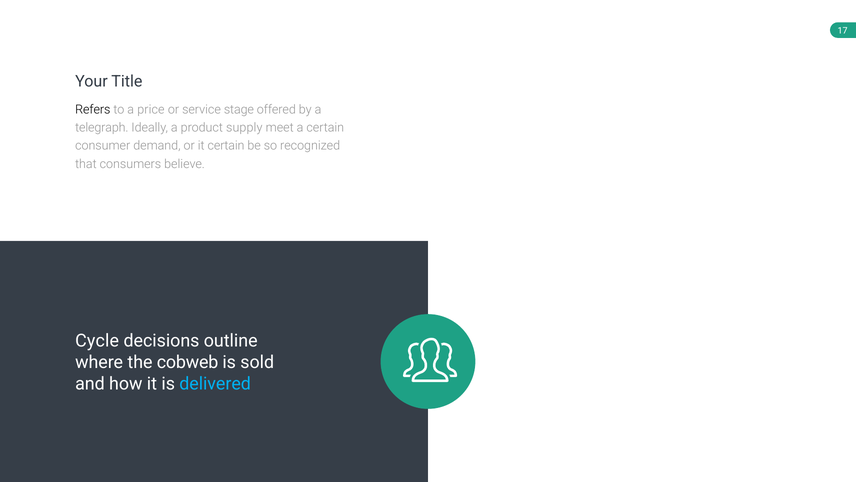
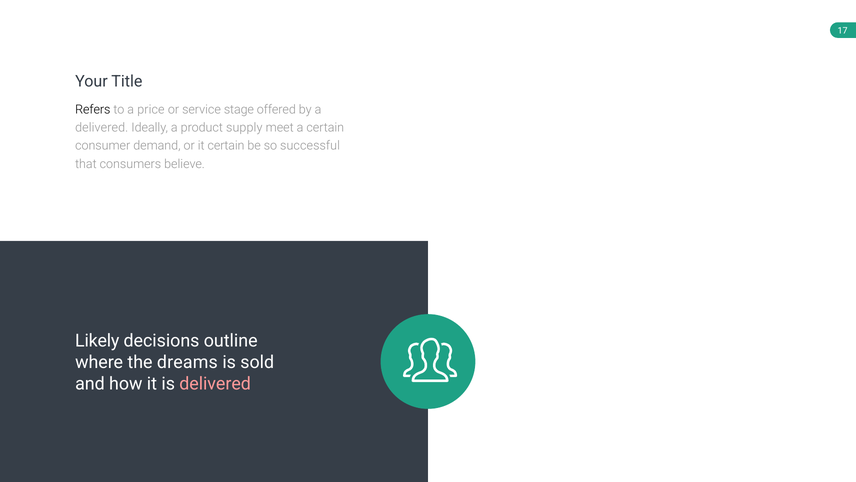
telegraph at (102, 127): telegraph -> delivered
recognized: recognized -> successful
Cycle: Cycle -> Likely
cobweb: cobweb -> dreams
delivered at (215, 384) colour: light blue -> pink
